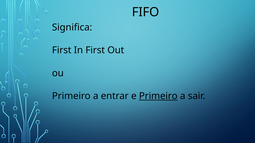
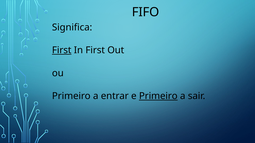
First at (62, 50) underline: none -> present
